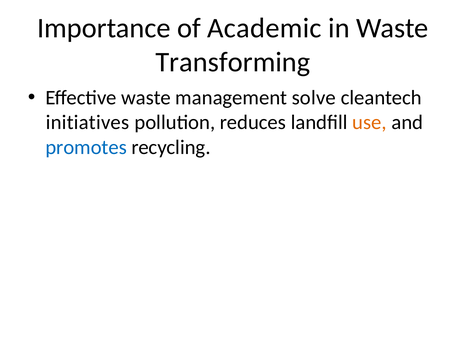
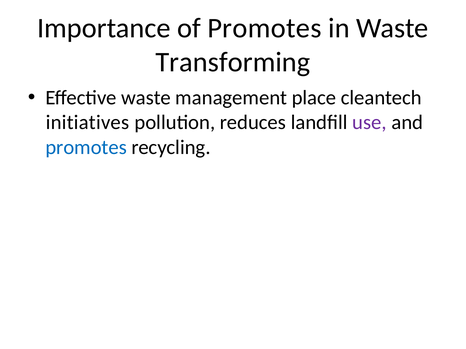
of Academic: Academic -> Promotes
solve: solve -> place
use colour: orange -> purple
